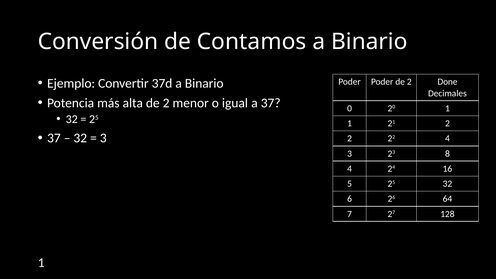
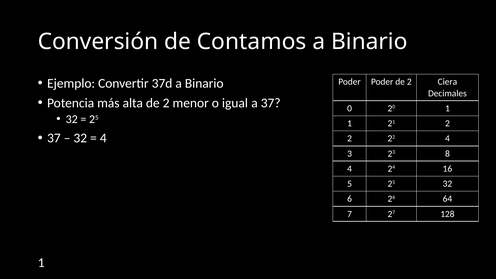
Done: Done -> Ciera
3 at (103, 138): 3 -> 4
